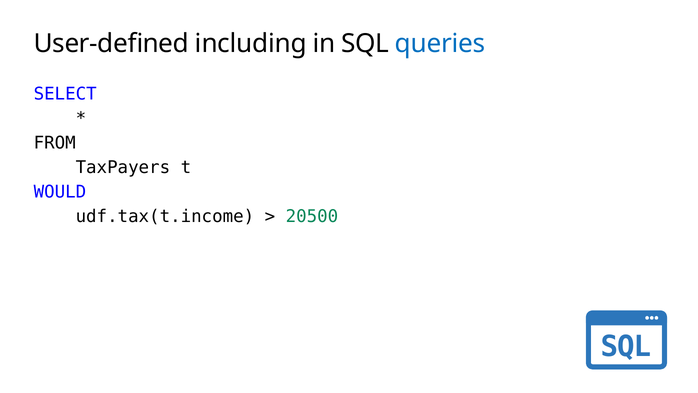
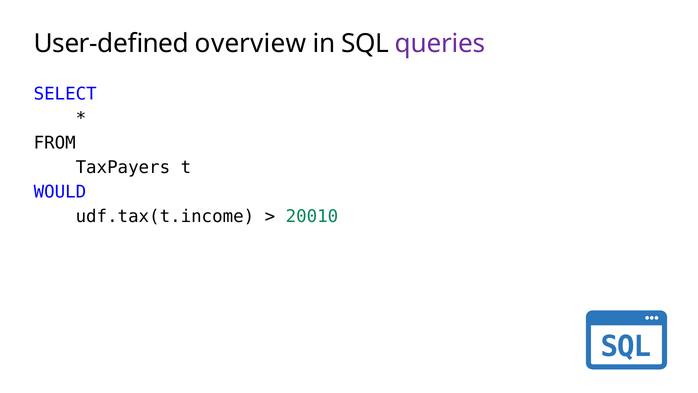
including: including -> overview
queries colour: blue -> purple
20500: 20500 -> 20010
